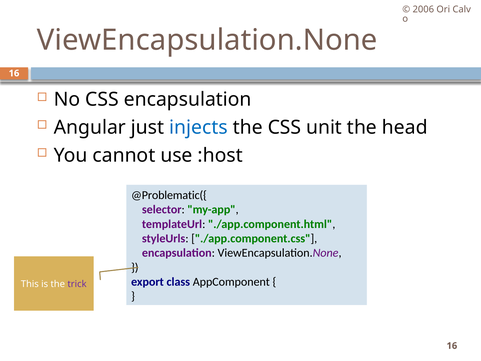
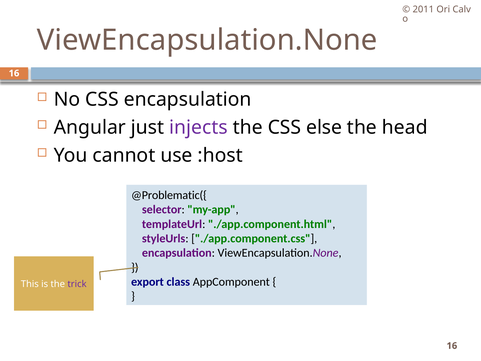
2006: 2006 -> 2011
injects colour: blue -> purple
unit: unit -> else
